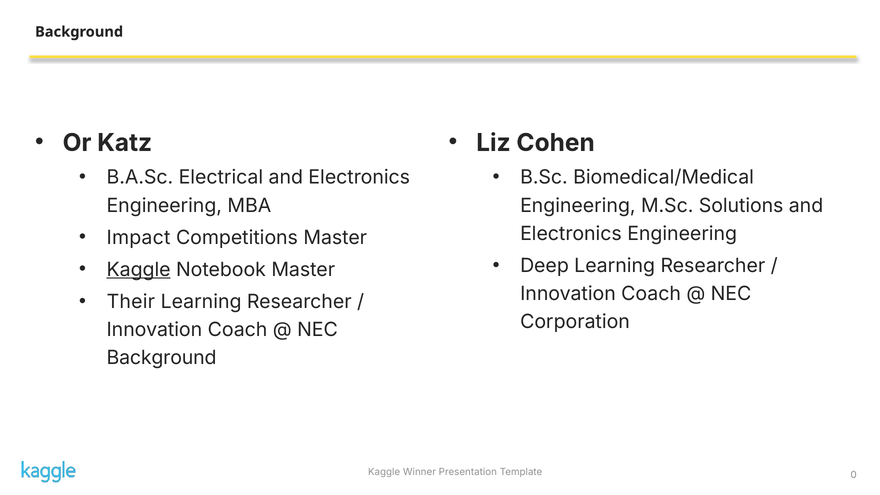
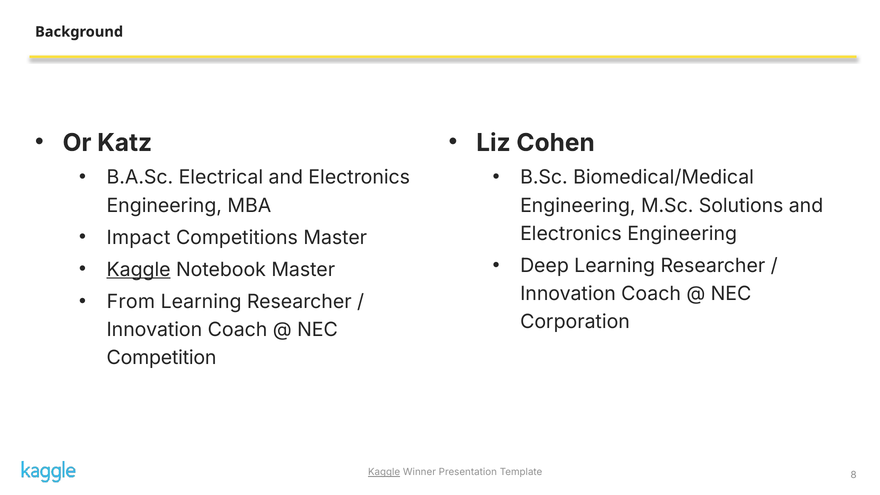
Their: Their -> From
Background at (162, 358): Background -> Competition
Kaggle at (384, 472) underline: none -> present
0: 0 -> 8
